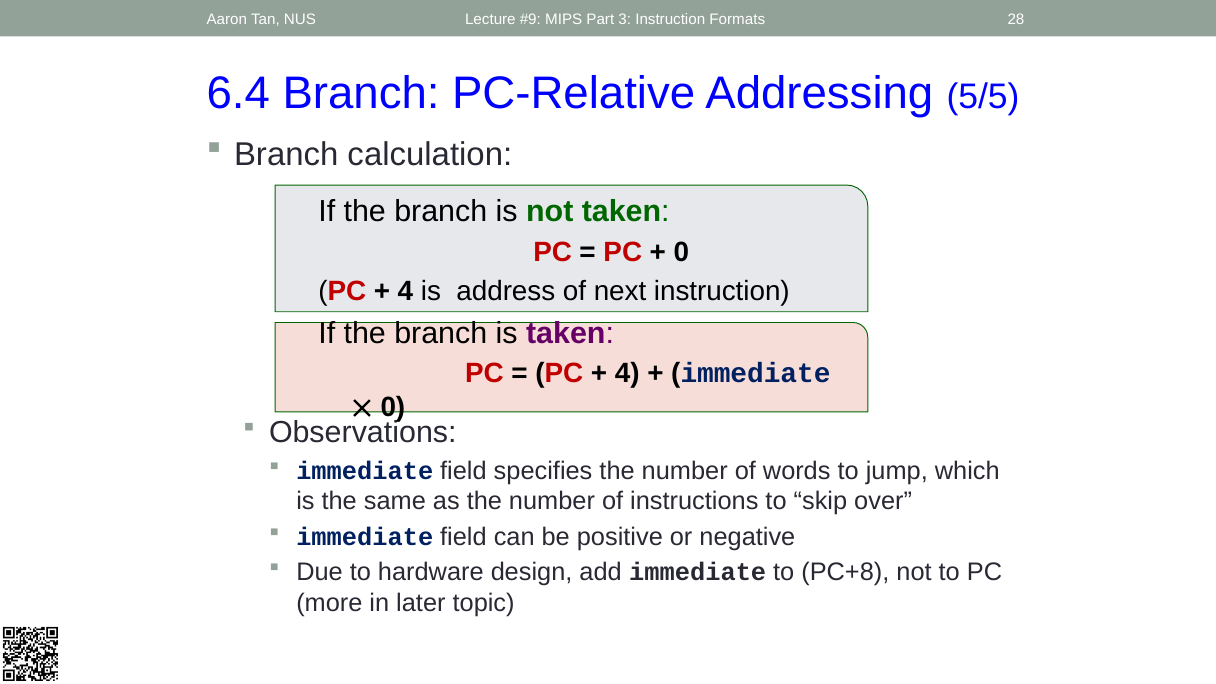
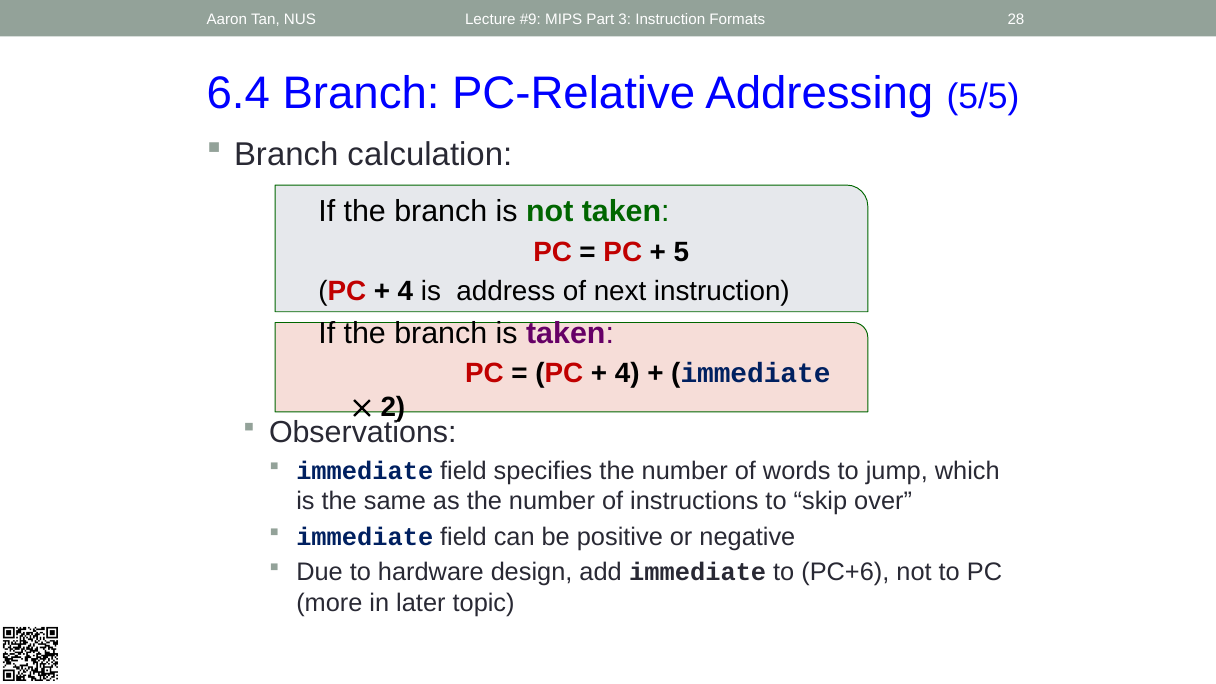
0 at (681, 252): 0 -> 5
0 at (393, 407): 0 -> 2
PC+8: PC+8 -> PC+6
